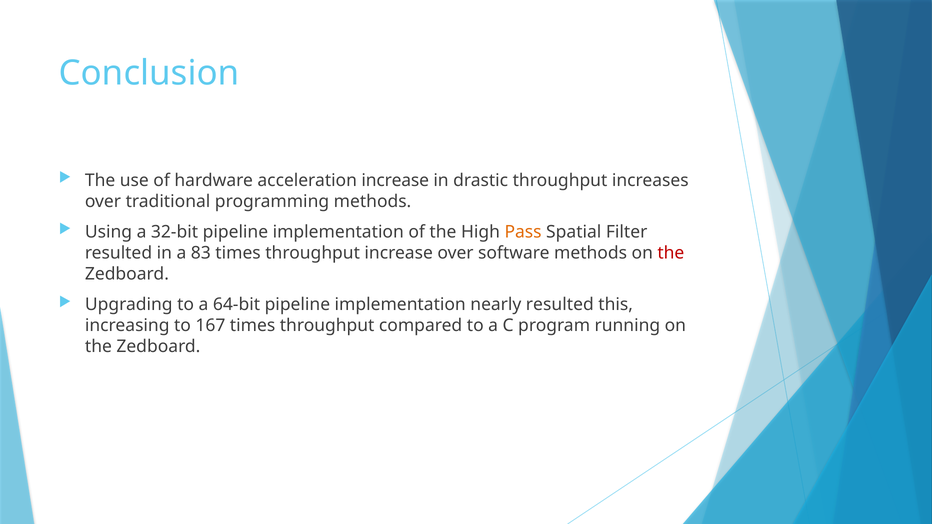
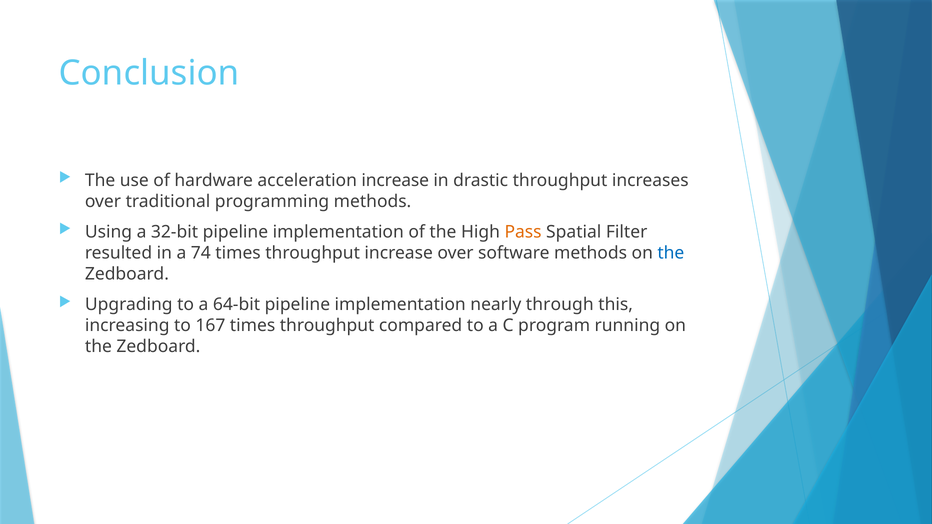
83: 83 -> 74
the at (671, 253) colour: red -> blue
nearly resulted: resulted -> through
